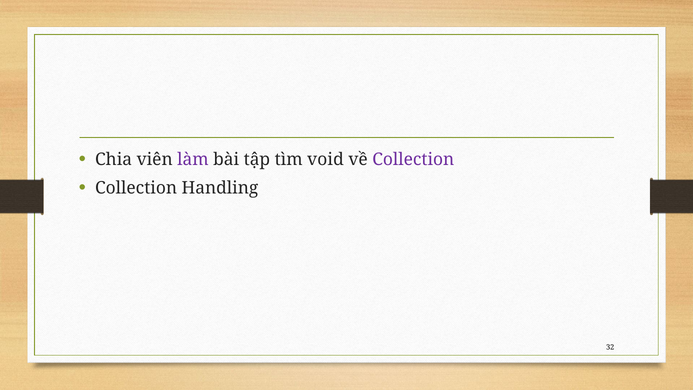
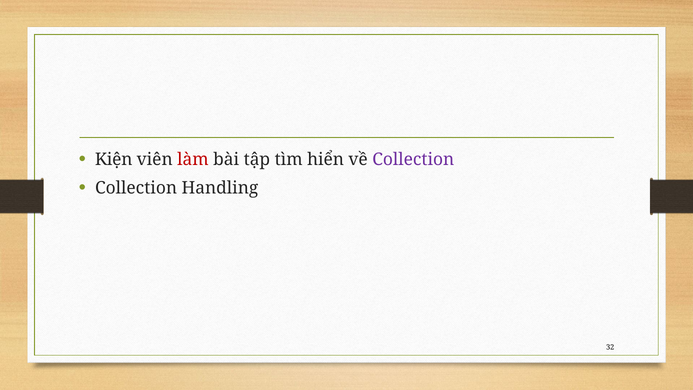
Chia: Chia -> Kiện
làm colour: purple -> red
void: void -> hiển
